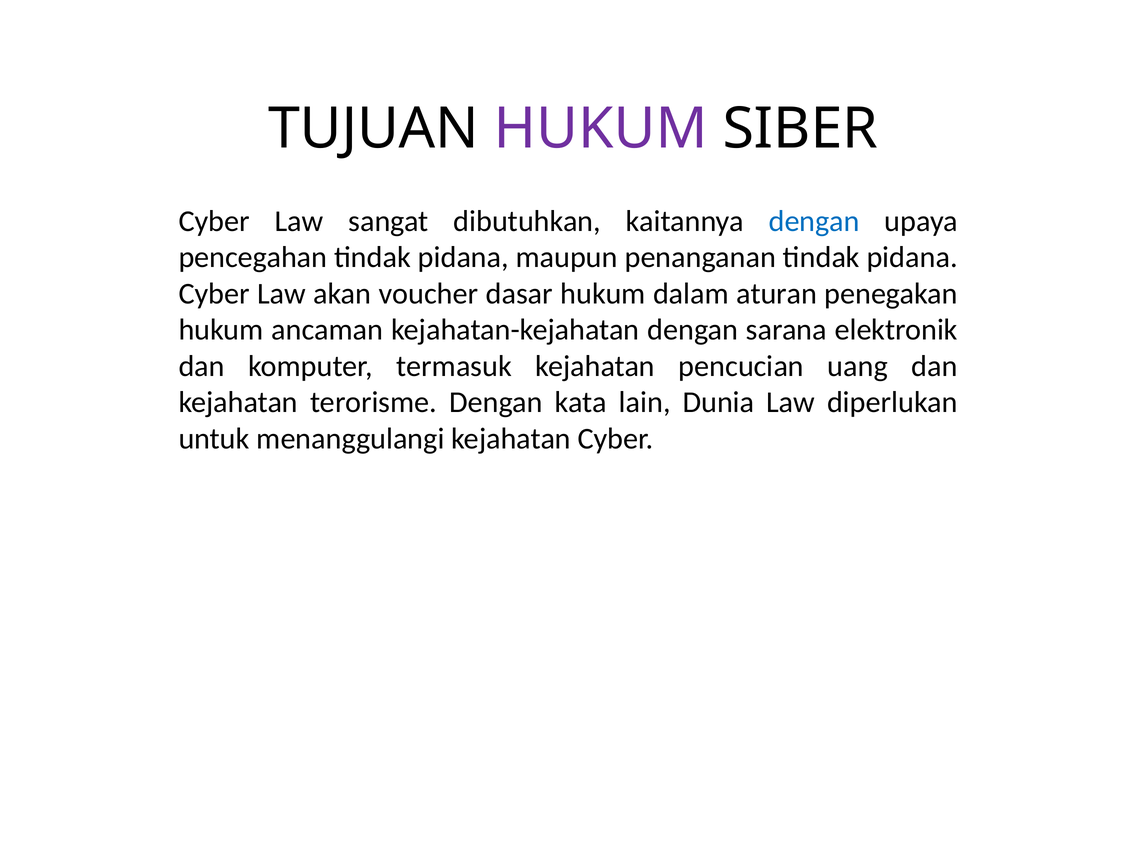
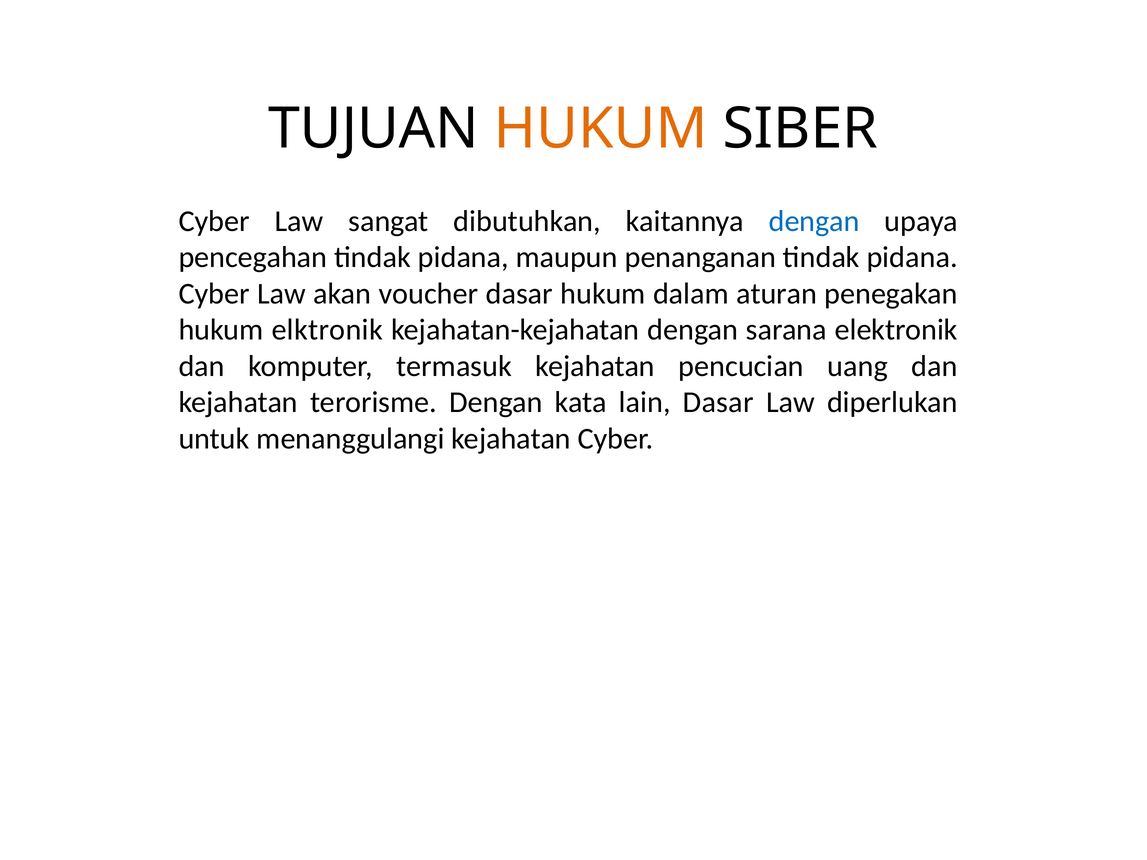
HUKUM at (601, 129) colour: purple -> orange
ancaman: ancaman -> elktronik
lain Dunia: Dunia -> Dasar
